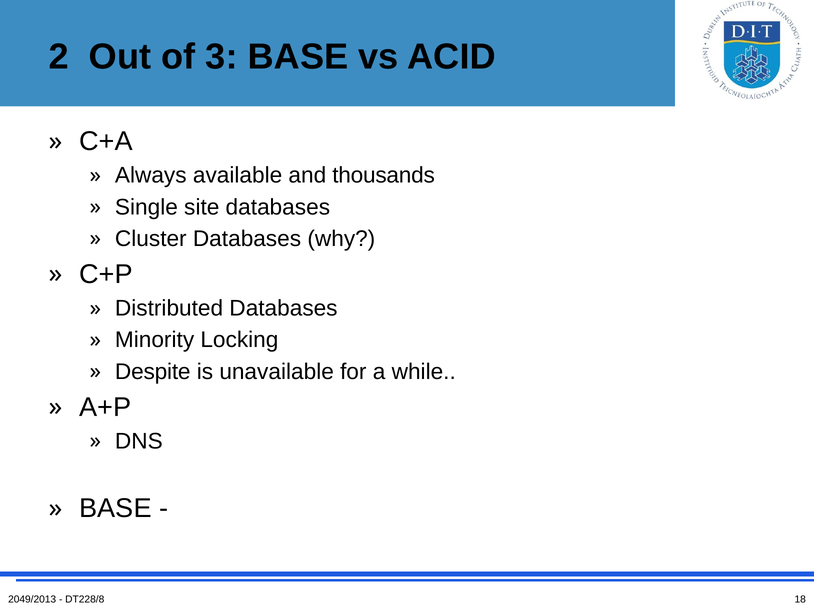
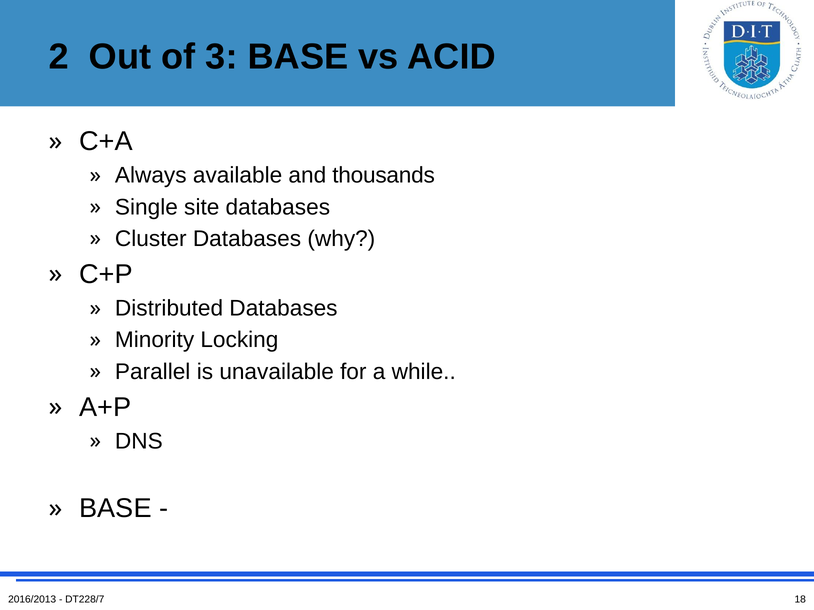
Despite: Despite -> Parallel
2049/2013: 2049/2013 -> 2016/2013
DT228/8: DT228/8 -> DT228/7
